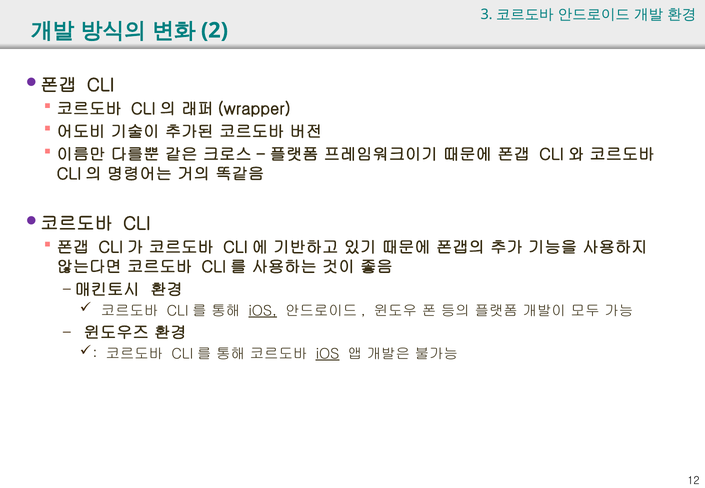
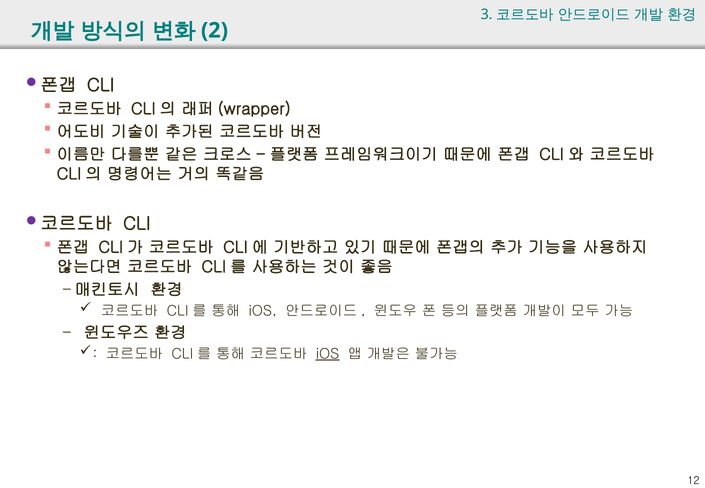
iOS at (263, 311) underline: present -> none
